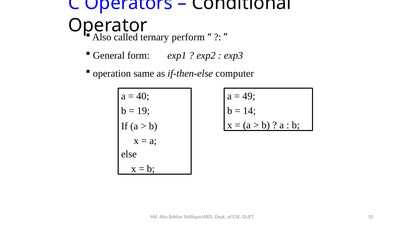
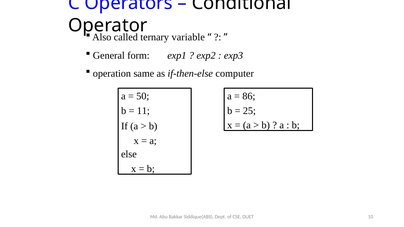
perform: perform -> variable
40: 40 -> 50
49: 49 -> 86
19: 19 -> 11
14: 14 -> 25
